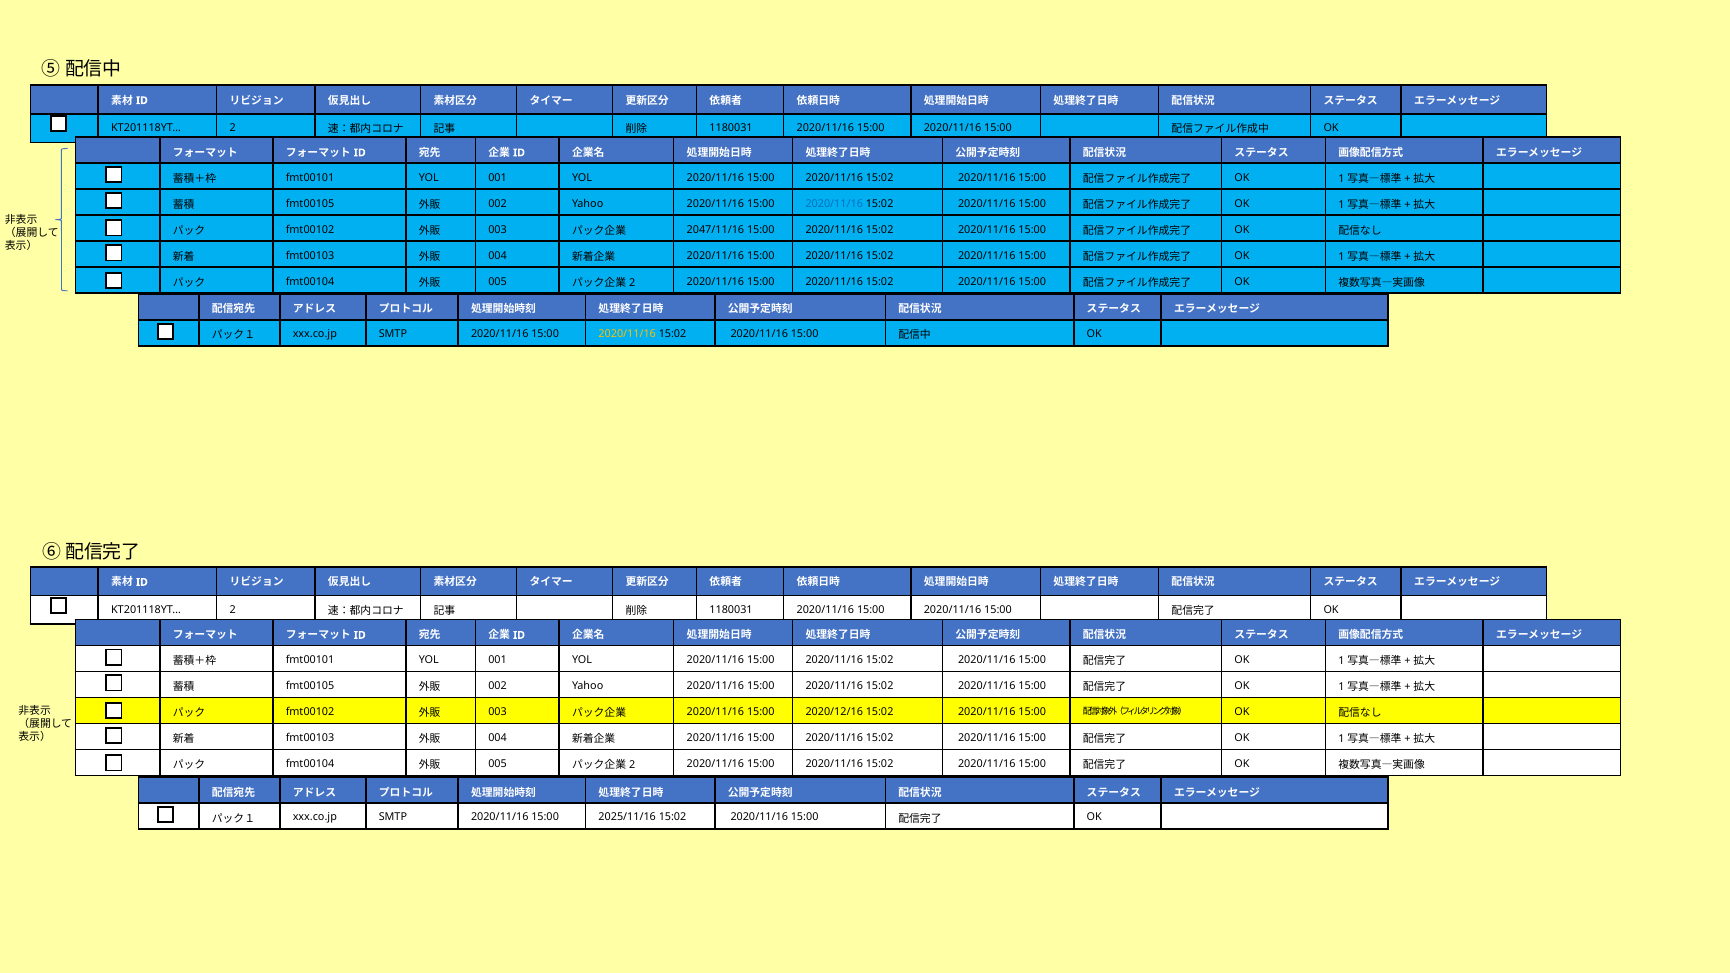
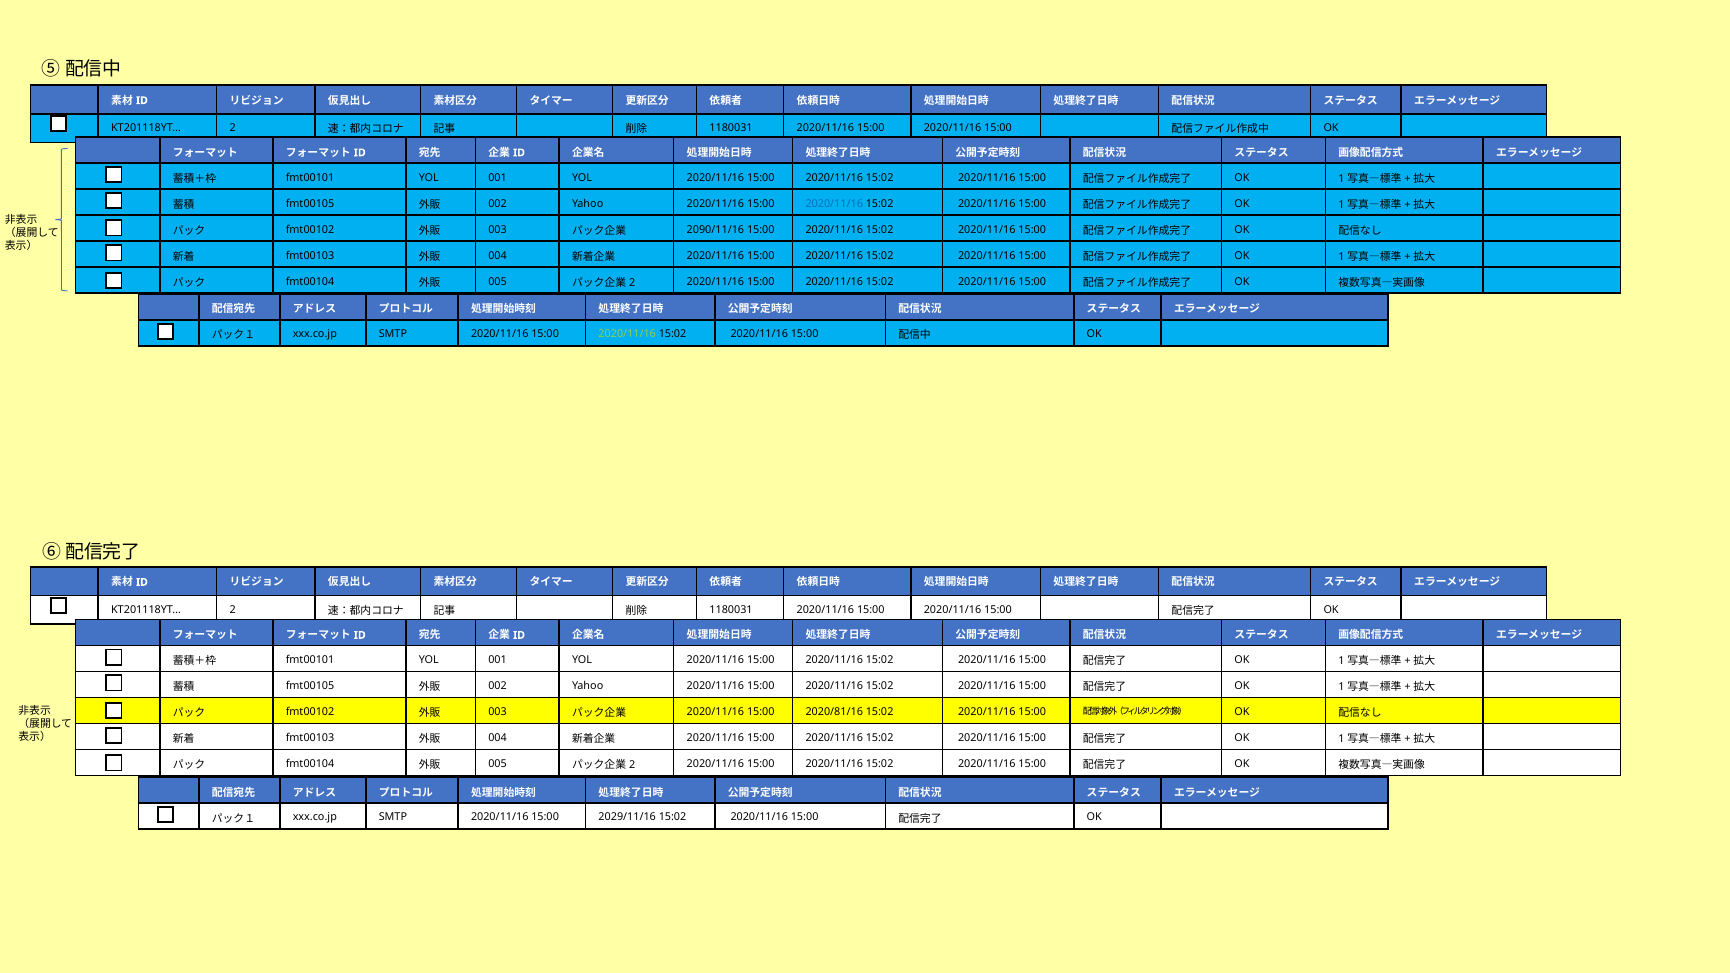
2047/11/16: 2047/11/16 -> 2090/11/16
2020/11/16 at (627, 334) colour: yellow -> light green
2020/12/16: 2020/12/16 -> 2020/81/16
2025/11/16: 2025/11/16 -> 2029/11/16
